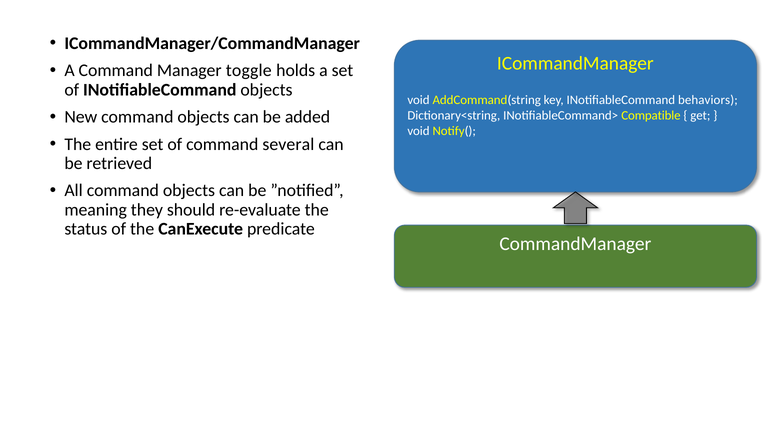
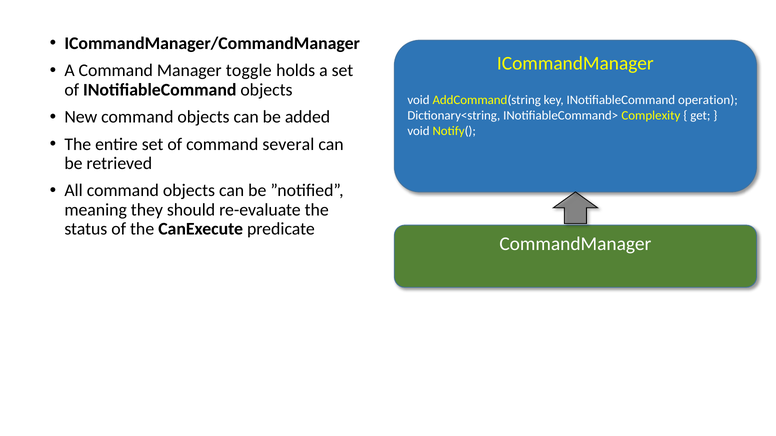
behaviors: behaviors -> operation
Compatible: Compatible -> Complexity
